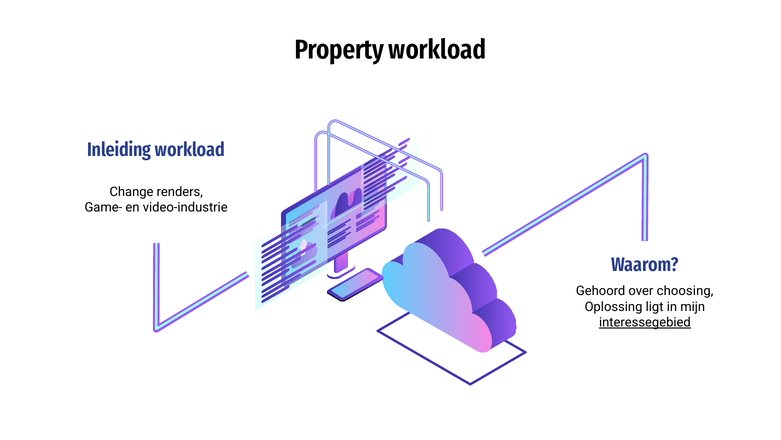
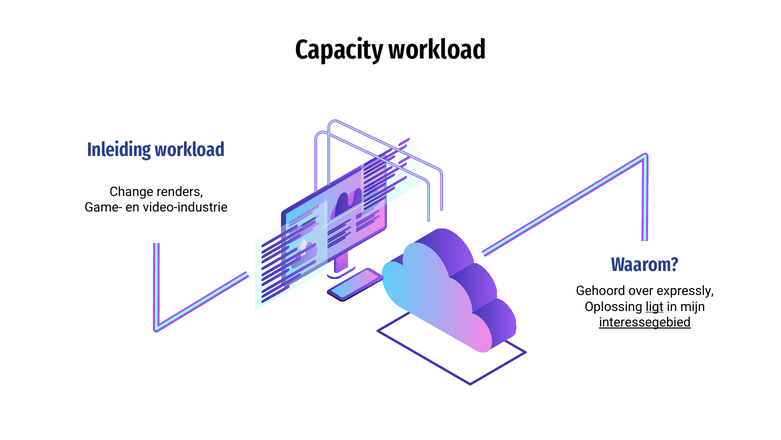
Property: Property -> Capacity
choosing: choosing -> expressly
ligt underline: none -> present
